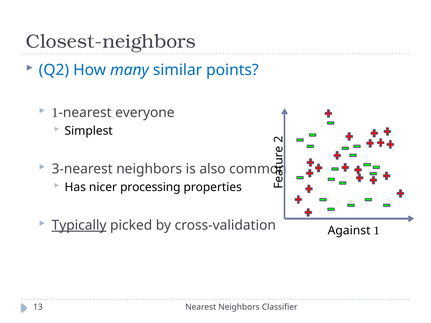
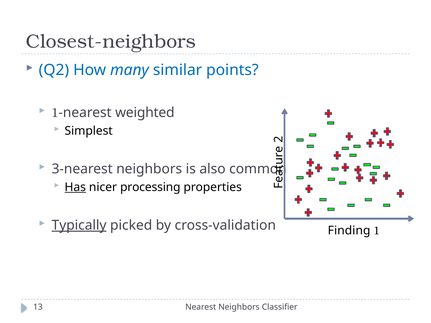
everyone: everyone -> weighted
Has underline: none -> present
Against: Against -> Finding
